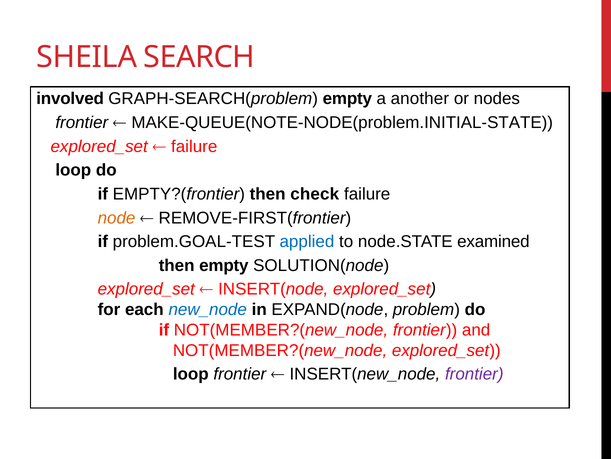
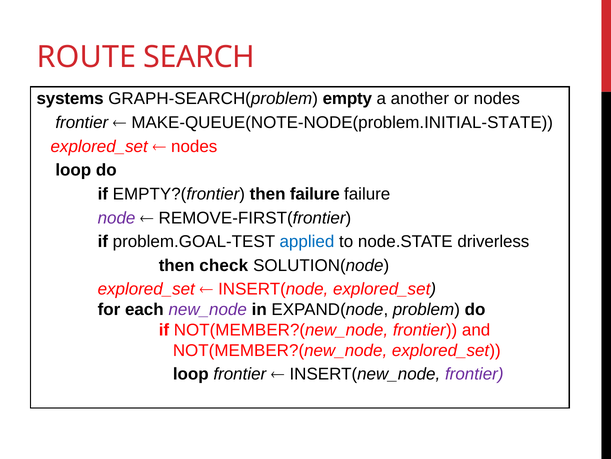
SHEILA: SHEILA -> ROUTE
involved: involved -> systems
failure at (194, 146): failure -> nodes
then check: check -> failure
node colour: orange -> purple
examined: examined -> driverless
then empty: empty -> check
new_node colour: blue -> purple
